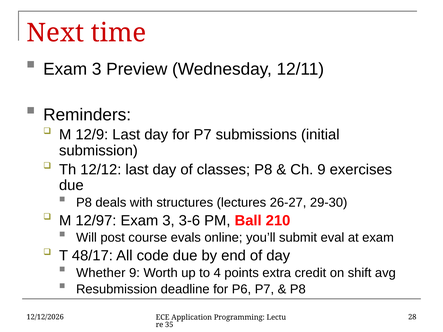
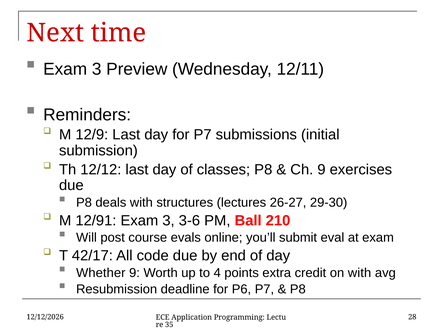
12/97: 12/97 -> 12/91
48/17: 48/17 -> 42/17
on shift: shift -> with
